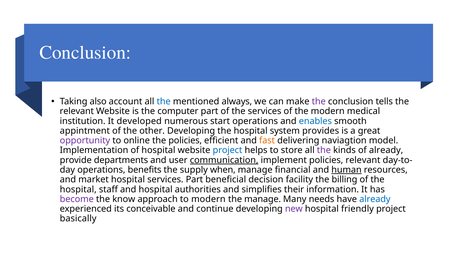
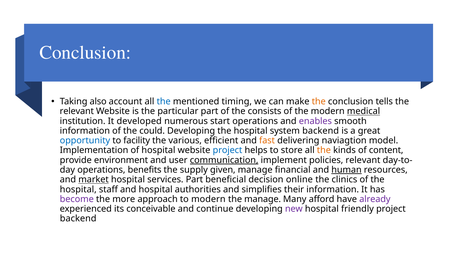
always: always -> timing
the at (319, 102) colour: purple -> orange
computer: computer -> particular
the services: services -> consists
medical underline: none -> present
enables colour: blue -> purple
appintment at (85, 131): appintment -> information
other: other -> could
system provides: provides -> backend
opportunity colour: purple -> blue
online: online -> facility
the policies: policies -> various
the at (324, 150) colour: purple -> orange
of already: already -> content
departments: departments -> environment
when: when -> given
market underline: none -> present
facility: facility -> online
billing: billing -> clinics
know: know -> more
needs: needs -> afford
already at (375, 199) colour: blue -> purple
basically at (78, 219): basically -> backend
